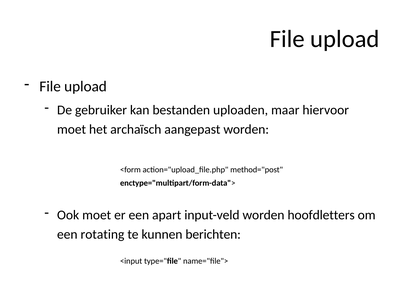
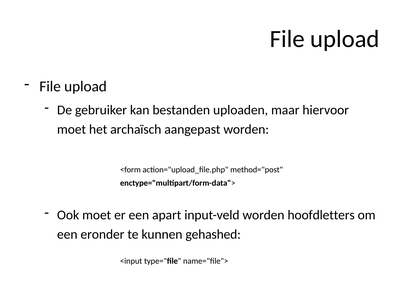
rotating: rotating -> eronder
berichten: berichten -> gehashed
